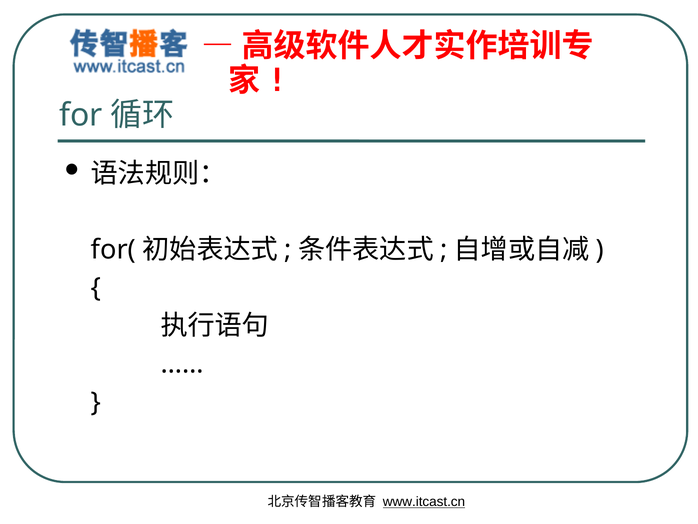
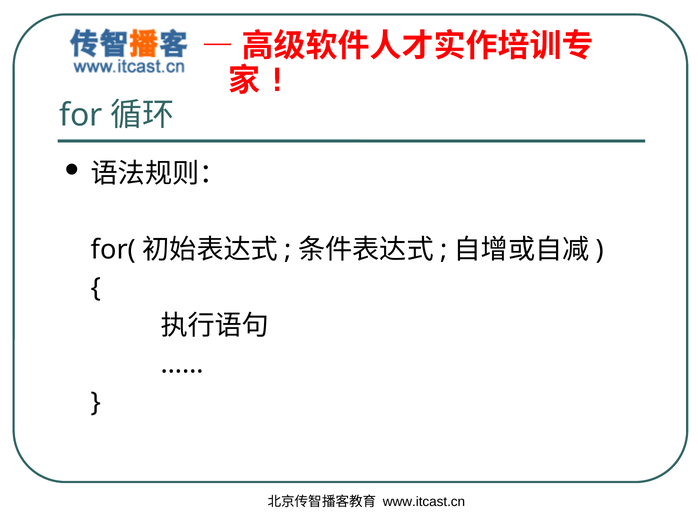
www.itcast.cn underline: present -> none
